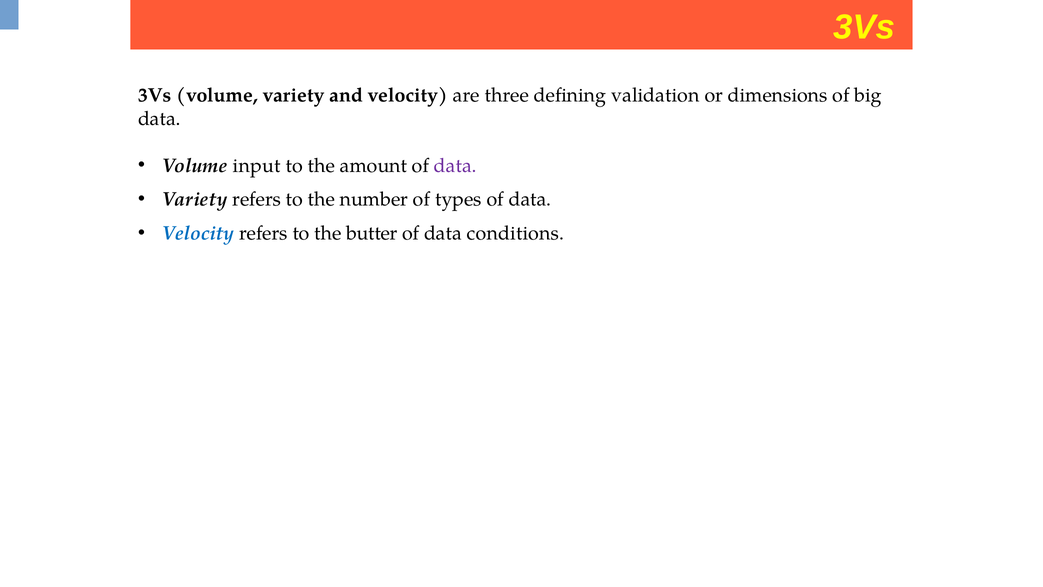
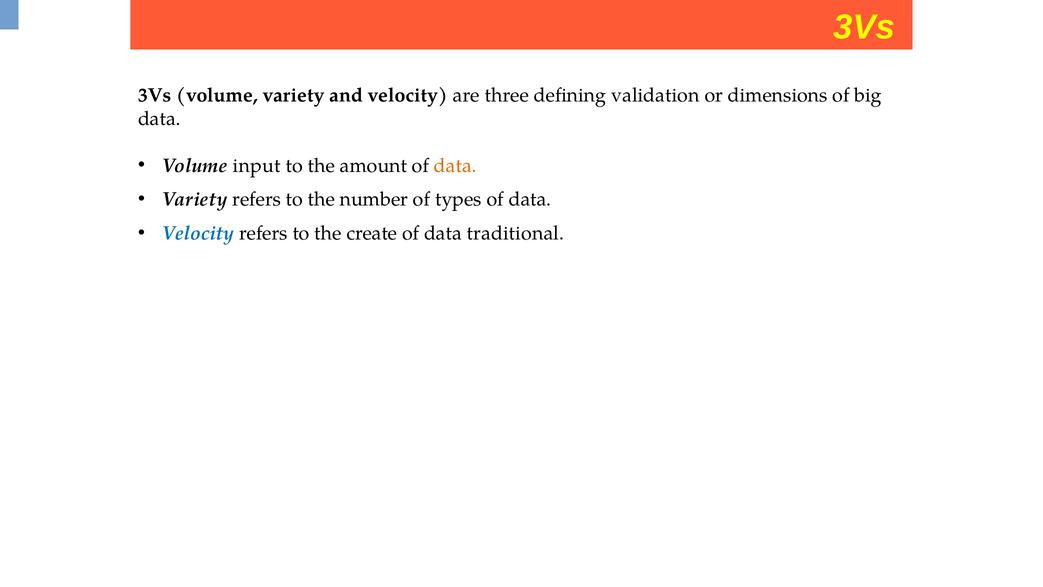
data at (455, 165) colour: purple -> orange
butter: butter -> create
conditions: conditions -> traditional
